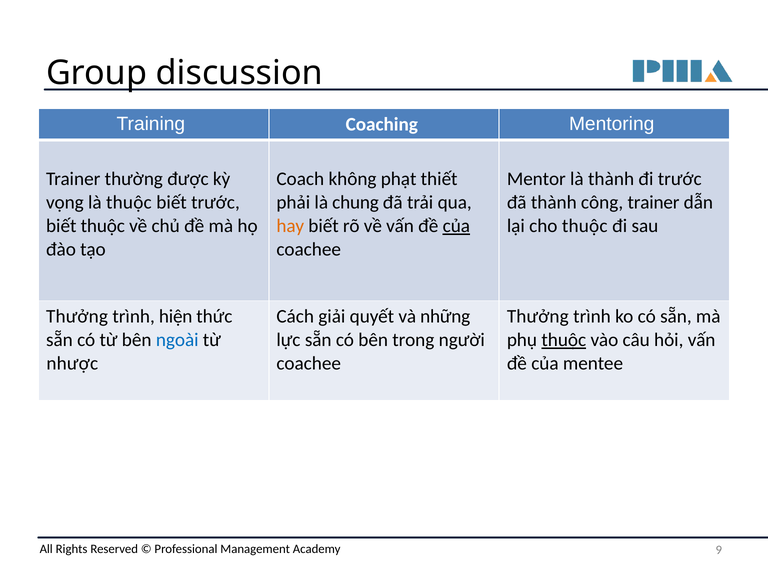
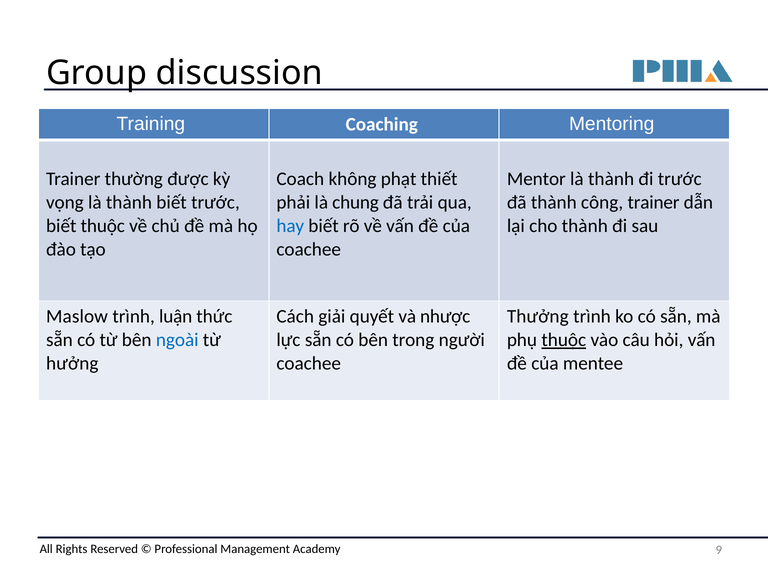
vọng là thuộc: thuộc -> thành
hay colour: orange -> blue
của at (456, 226) underline: present -> none
cho thuộc: thuộc -> thành
Thưởng at (77, 317): Thưởng -> Maslow
hiện: hiện -> luận
những: những -> nhược
nhược: nhược -> hưởng
